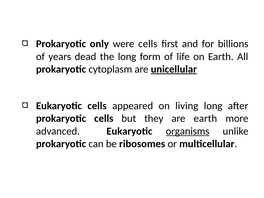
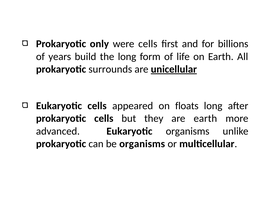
dead: dead -> build
cytoplasm: cytoplasm -> surrounds
living: living -> floats
organisms at (188, 131) underline: present -> none
be ribosomes: ribosomes -> organisms
